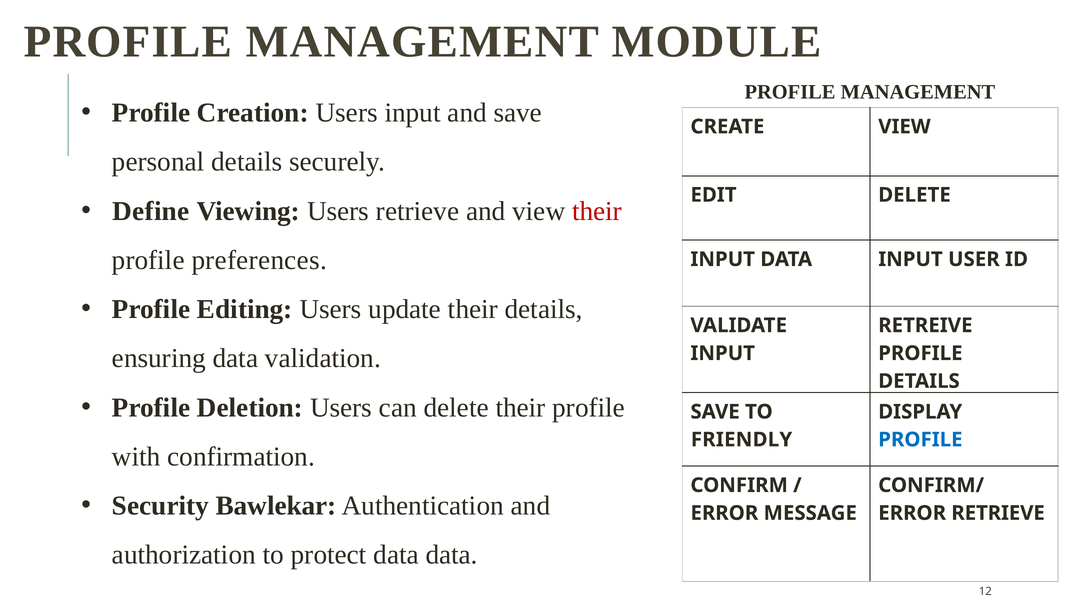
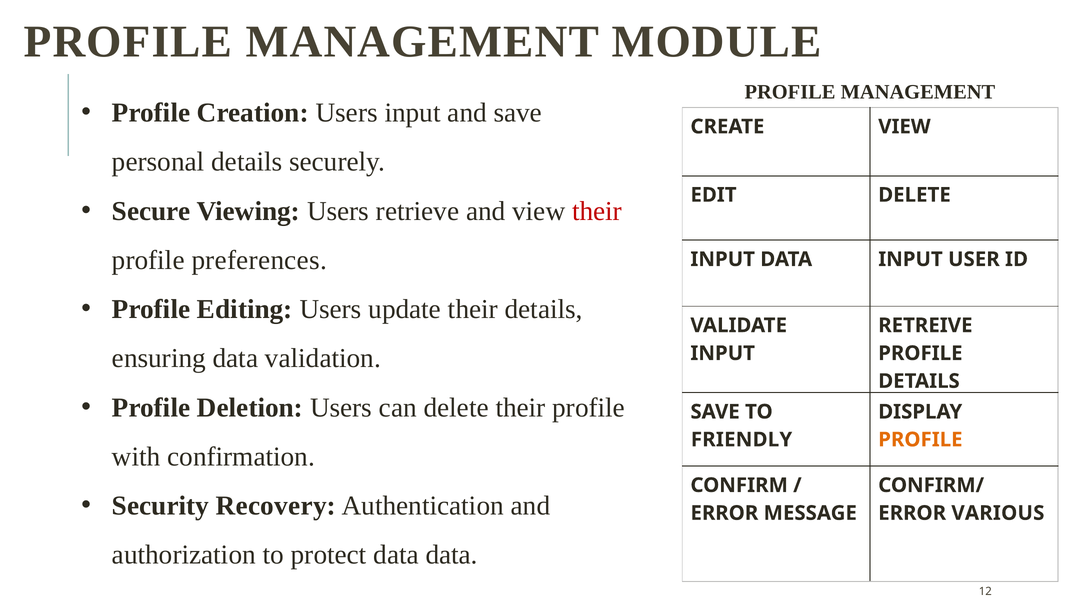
Define: Define -> Secure
PROFILE at (920, 440) colour: blue -> orange
Bawlekar: Bawlekar -> Recovery
ERROR RETRIEVE: RETRIEVE -> VARIOUS
